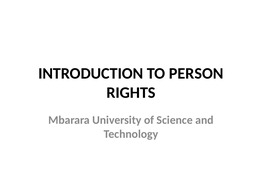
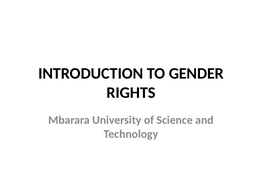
PERSON: PERSON -> GENDER
